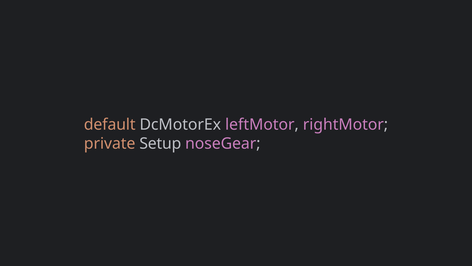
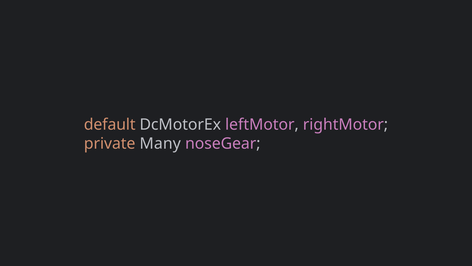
Setup: Setup -> Many
